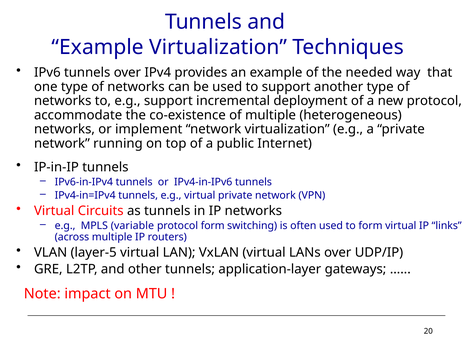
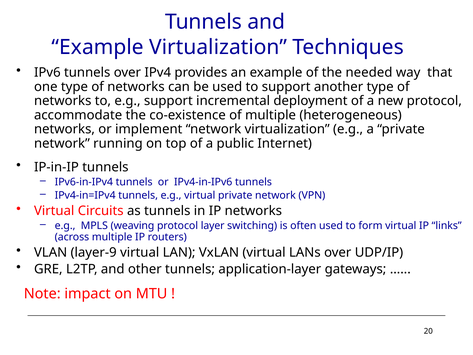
variable: variable -> weaving
protocol form: form -> layer
layer-5: layer-5 -> layer-9
